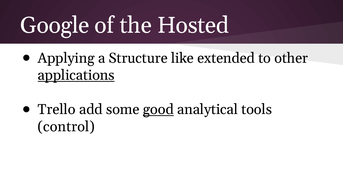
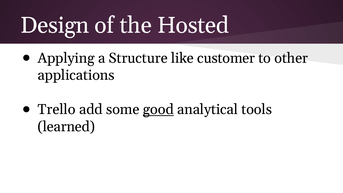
Google: Google -> Design
extended: extended -> customer
applications underline: present -> none
control: control -> learned
